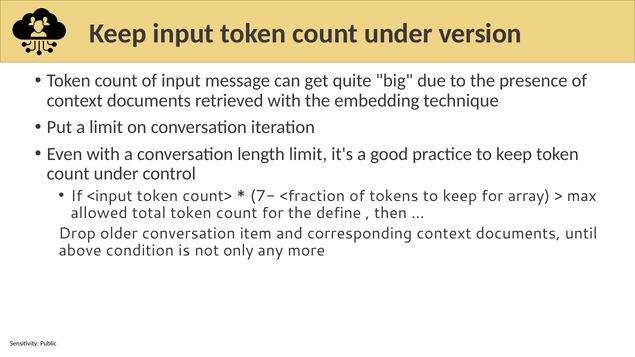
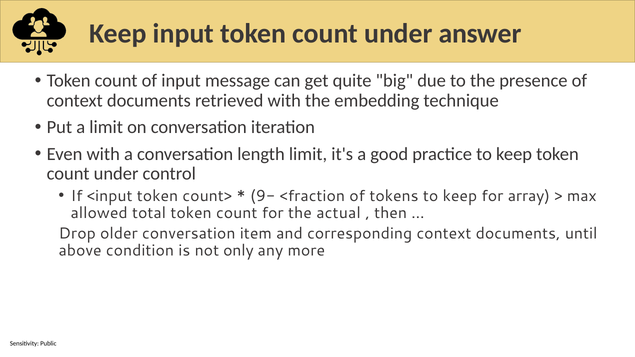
version: version -> answer
7-: 7- -> 9-
define: define -> actual
